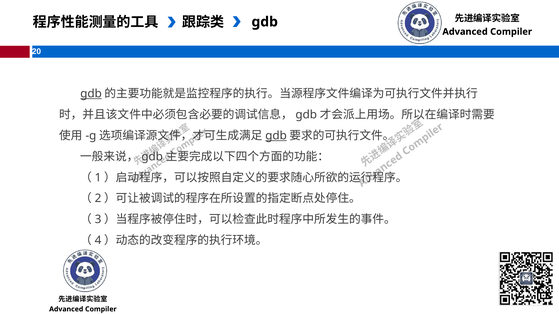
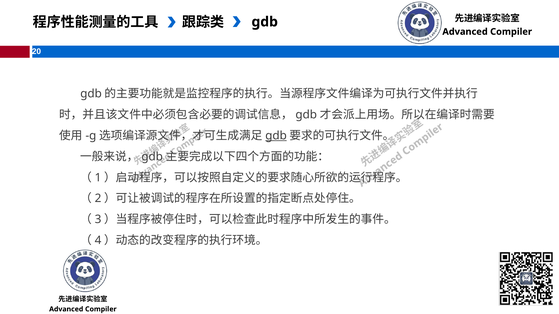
gdb at (91, 94) underline: present -> none
